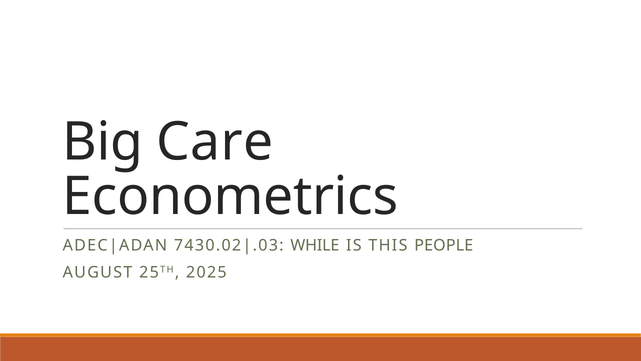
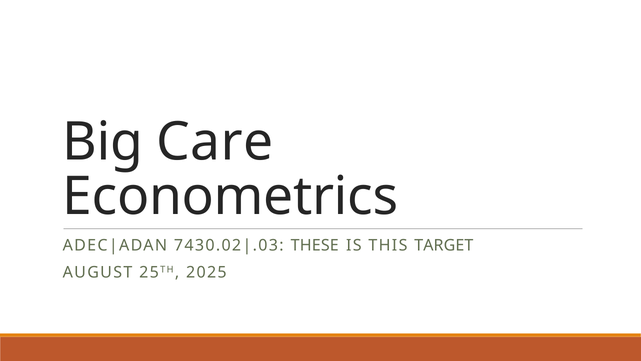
WHILE: WHILE -> THESE
PEOPLE: PEOPLE -> TARGET
